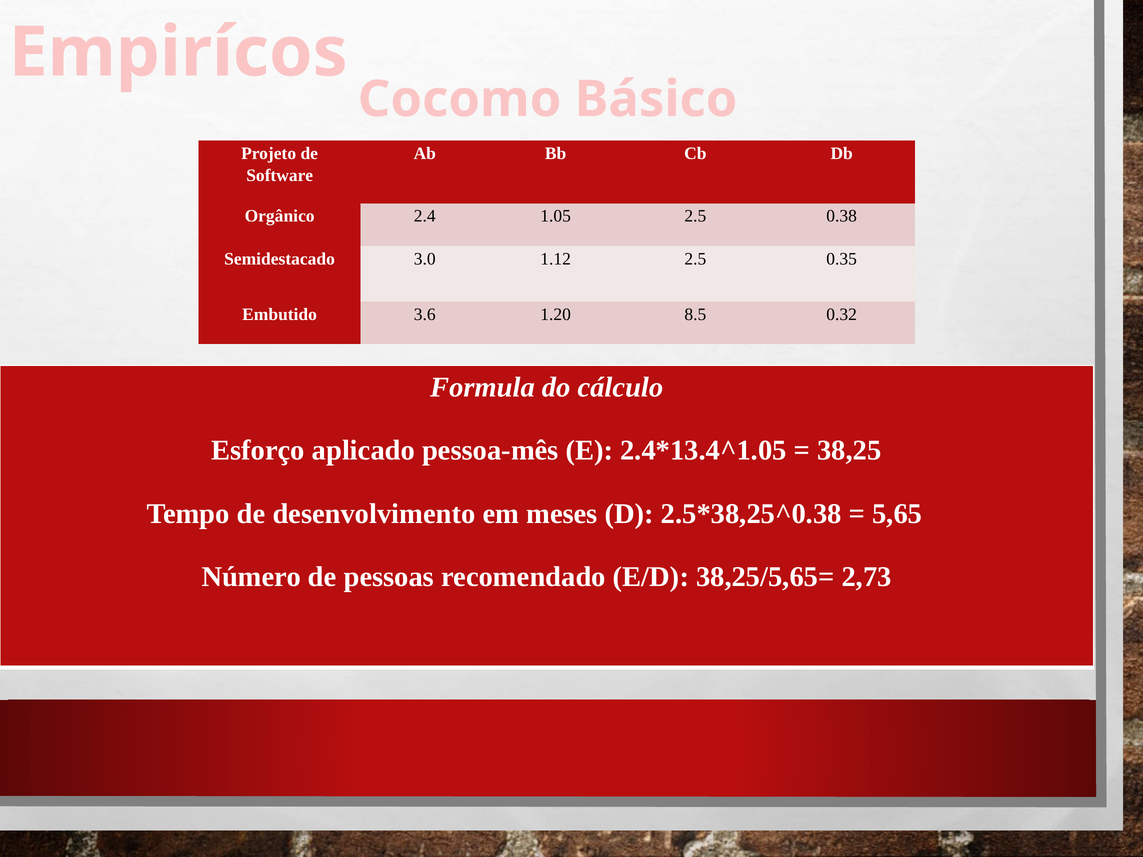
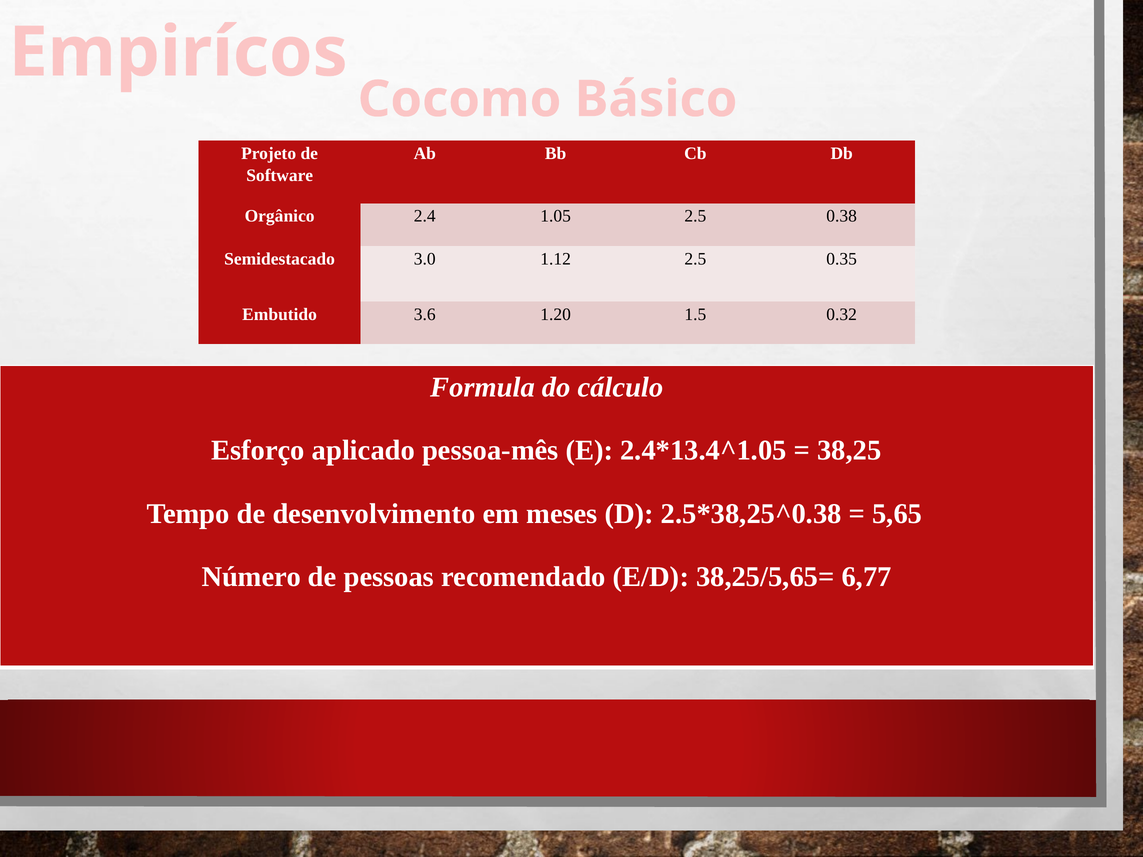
8.5: 8.5 -> 1.5
2,73: 2,73 -> 6,77
